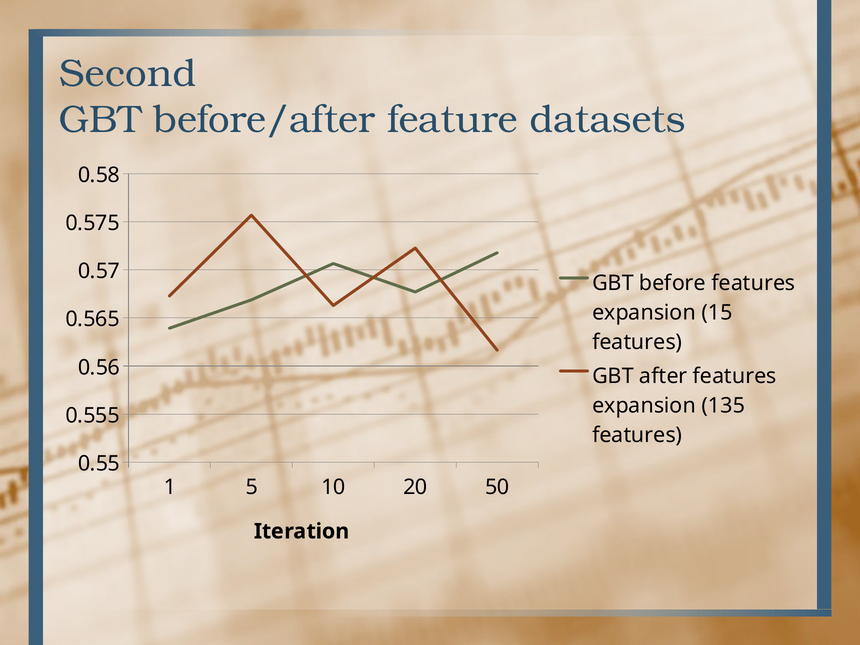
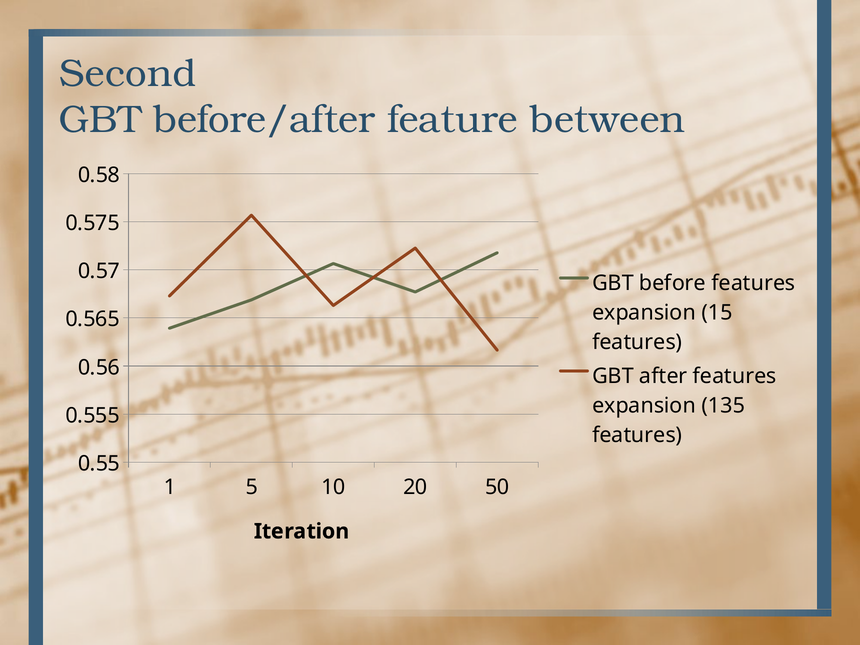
datasets: datasets -> between
